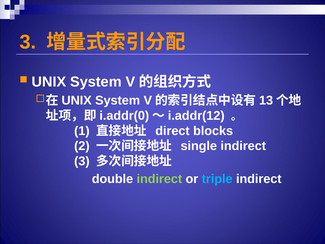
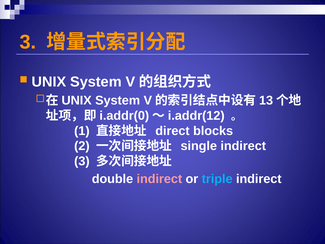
indirect at (159, 179) colour: light green -> pink
